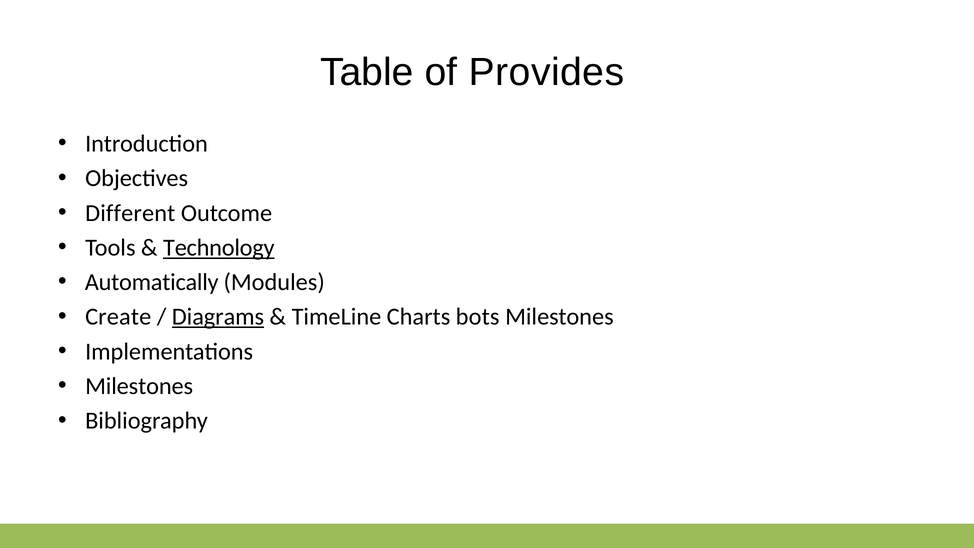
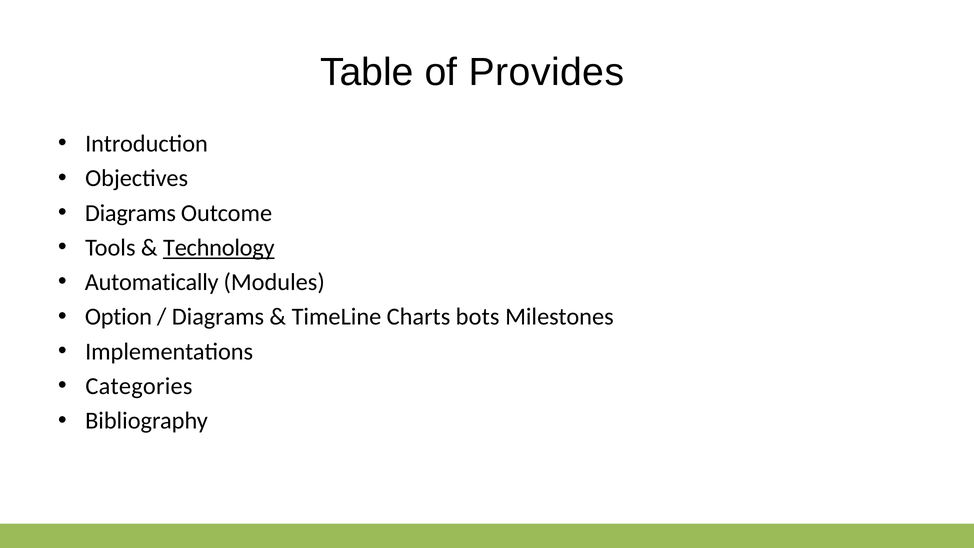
Different at (130, 213): Different -> Diagrams
Create: Create -> Option
Diagrams at (218, 317) underline: present -> none
Milestones at (139, 386): Milestones -> Categories
